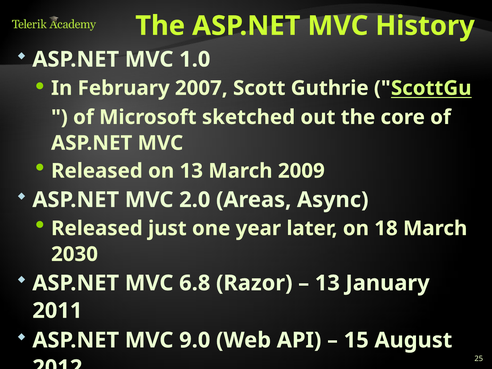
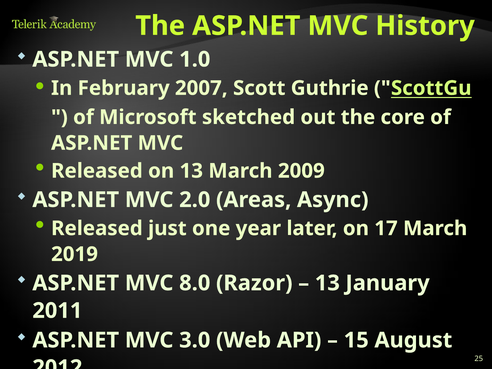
on 18: 18 -> 17
2030: 2030 -> 2019
6.8: 6.8 -> 8.0
9.0: 9.0 -> 3.0
